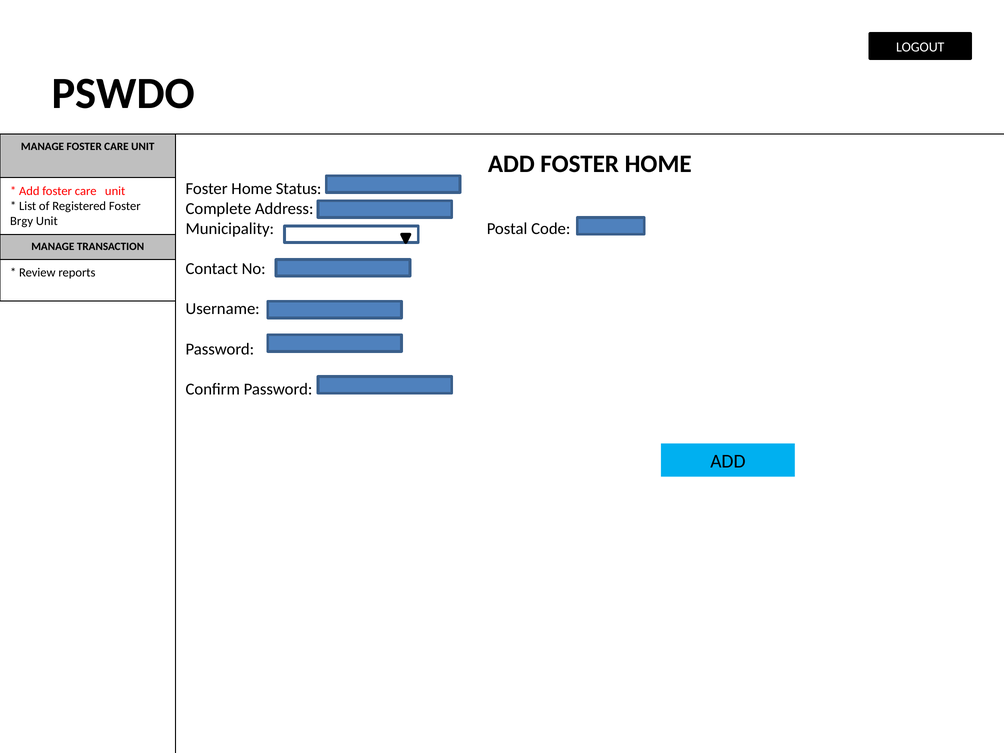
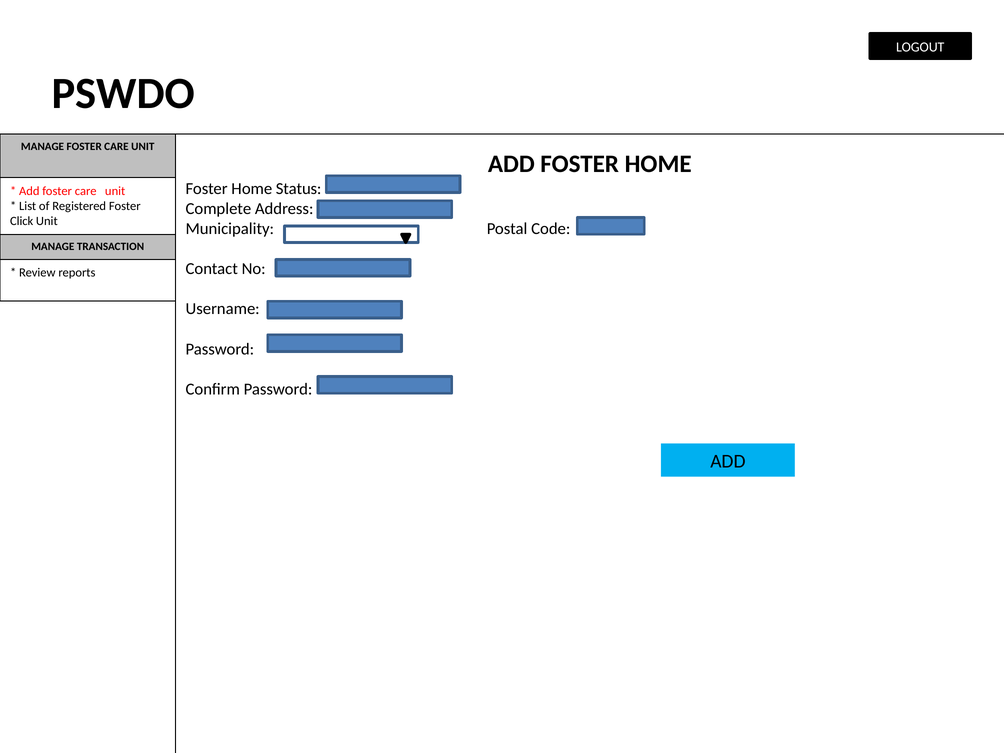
Brgy: Brgy -> Click
